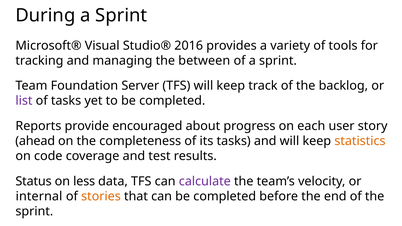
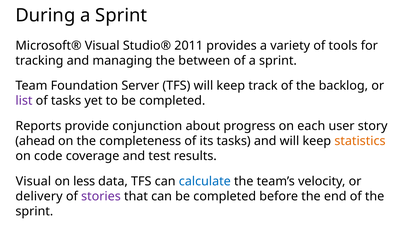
2016: 2016 -> 2011
encouraged: encouraged -> conjunction
Status at (34, 181): Status -> Visual
calculate colour: purple -> blue
internal: internal -> delivery
stories colour: orange -> purple
